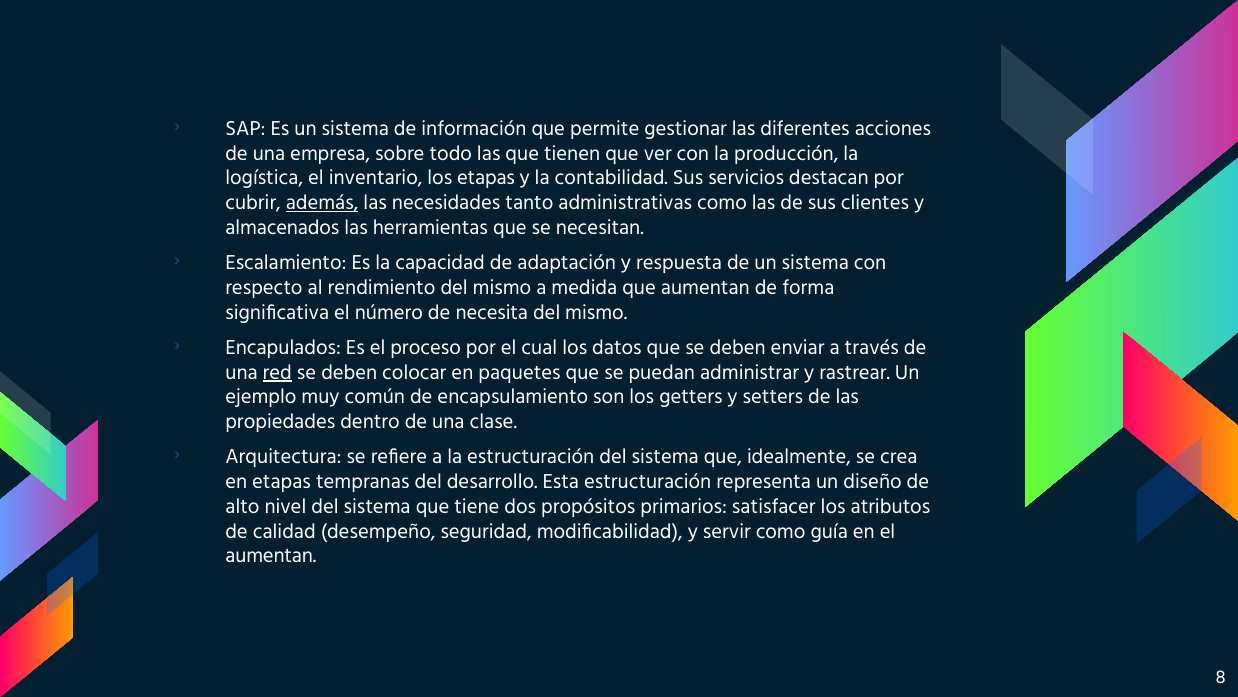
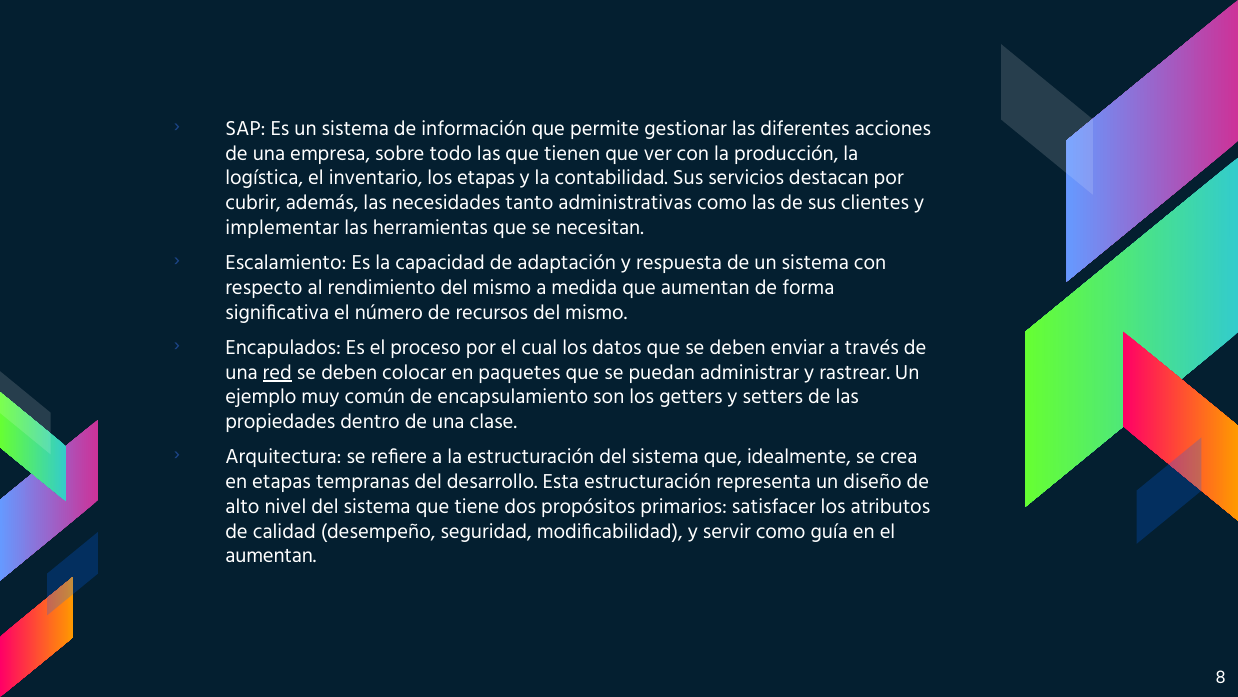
además underline: present -> none
almacenados: almacenados -> implementar
necesita: necesita -> recursos
